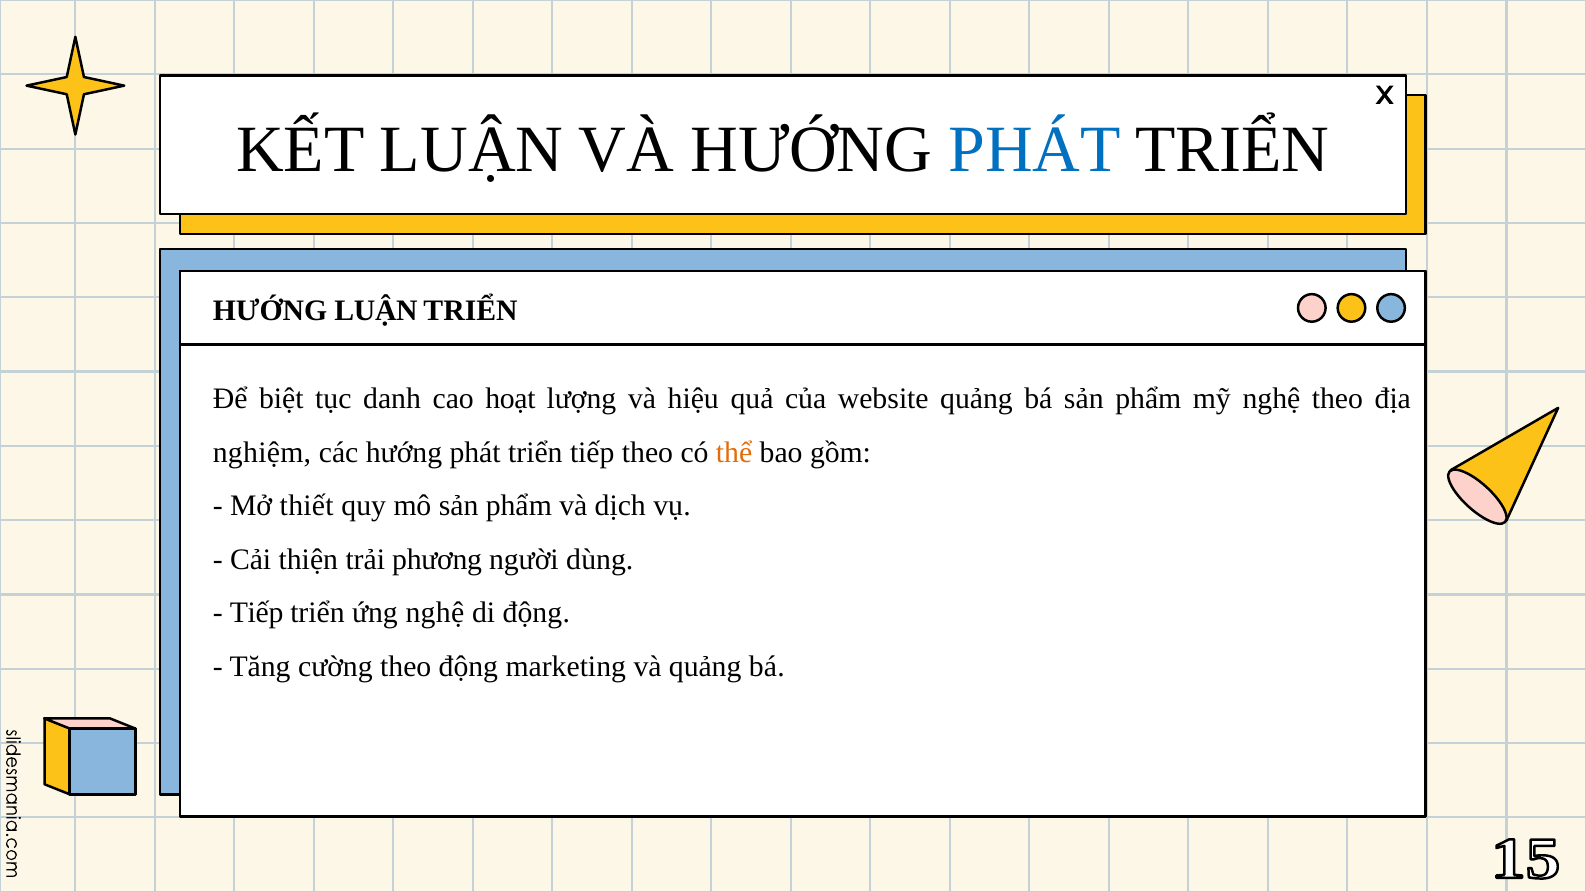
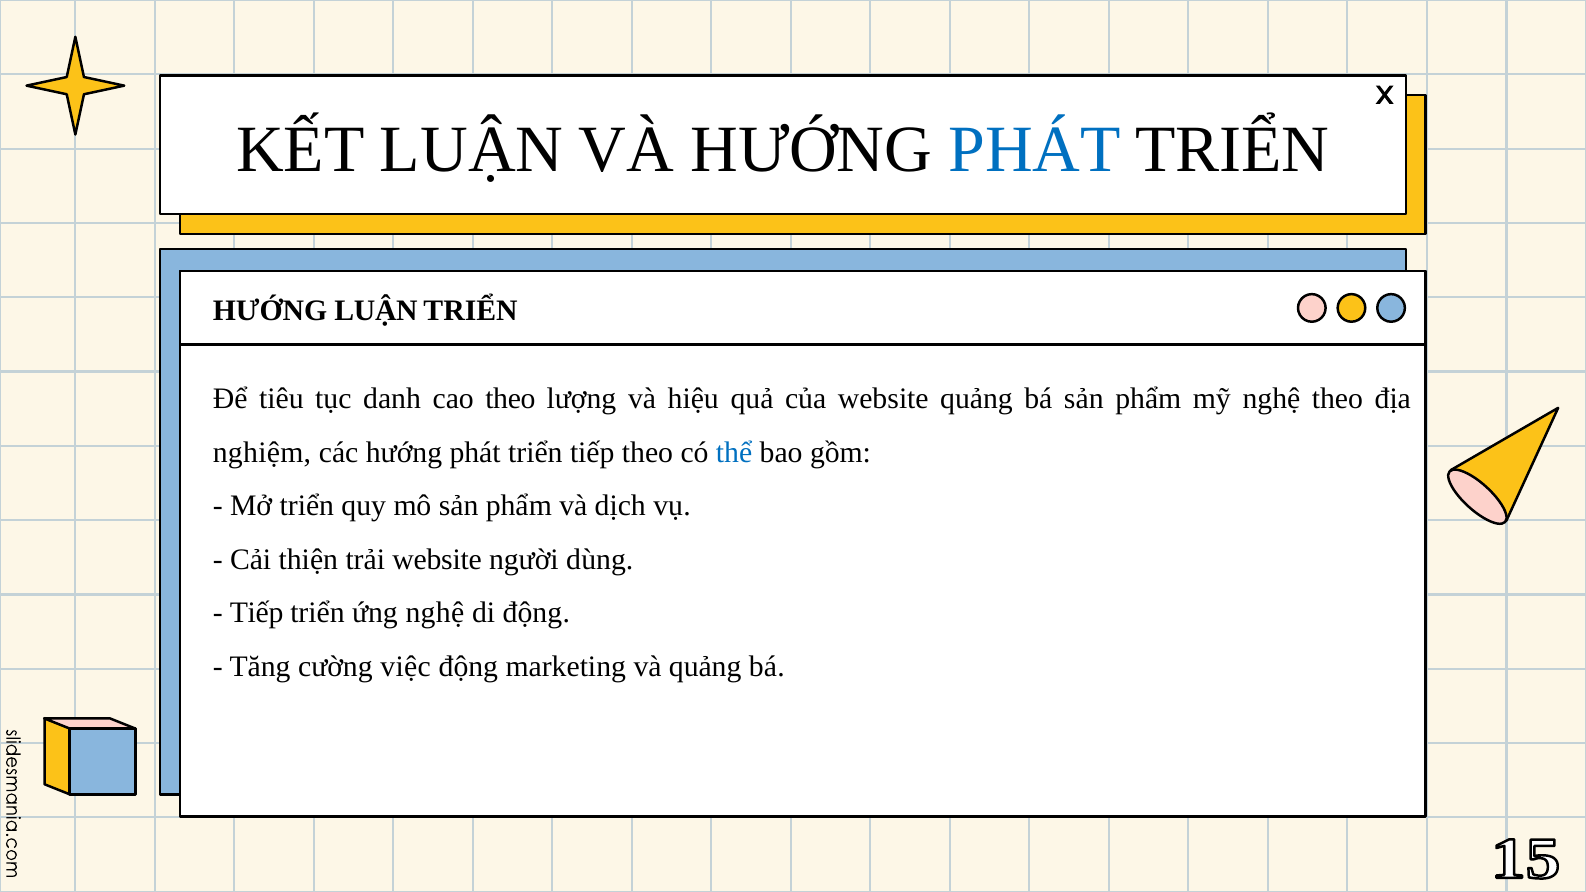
biệt: biệt -> tiêu
cao hoạt: hoạt -> theo
thể colour: orange -> blue
Mở thiết: thiết -> triển
trải phương: phương -> website
cường theo: theo -> việc
